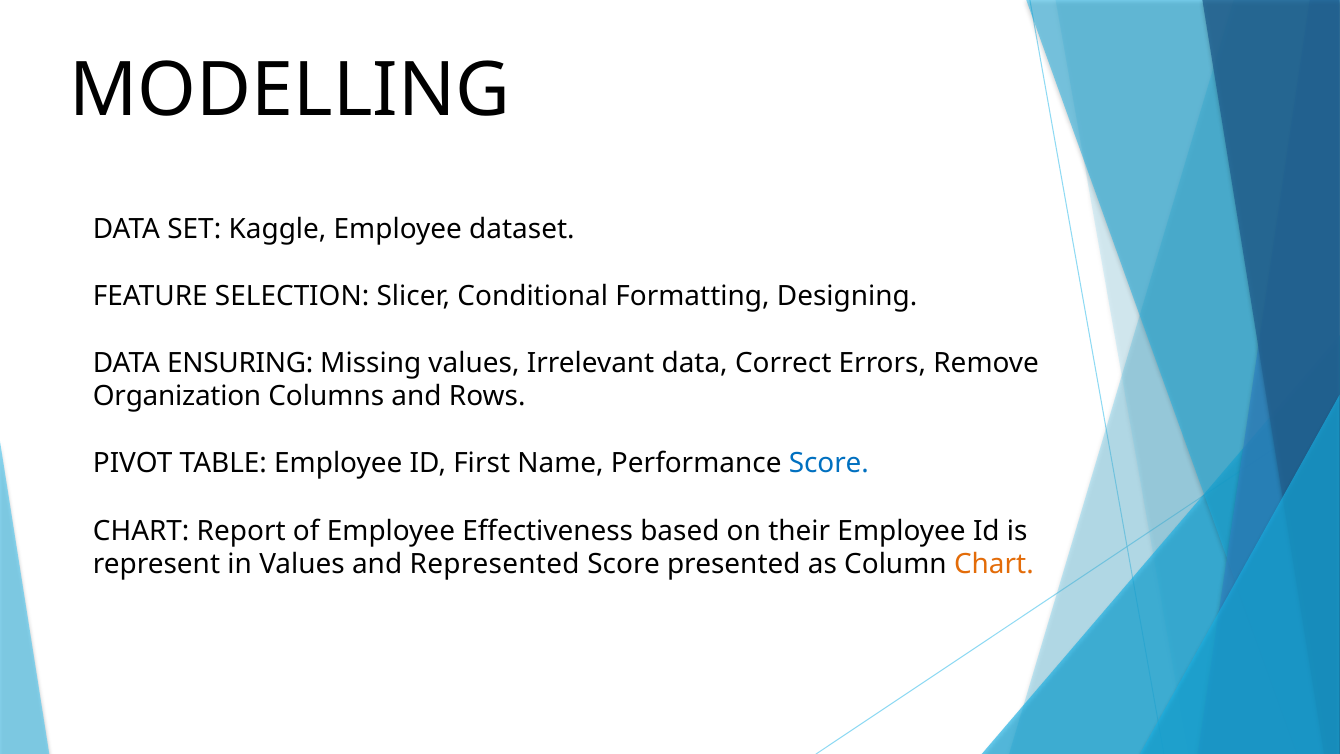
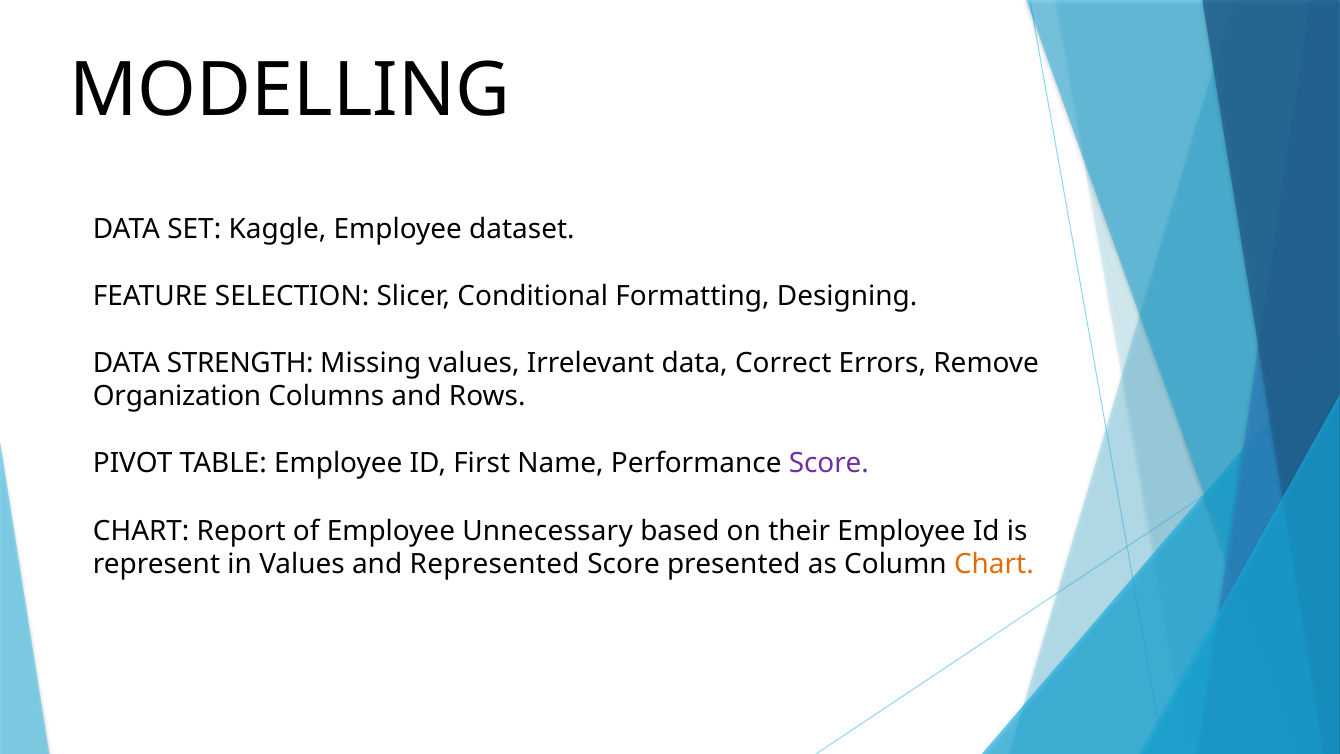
ENSURING: ENSURING -> STRENGTH
Score at (829, 464) colour: blue -> purple
Effectiveness: Effectiveness -> Unnecessary
